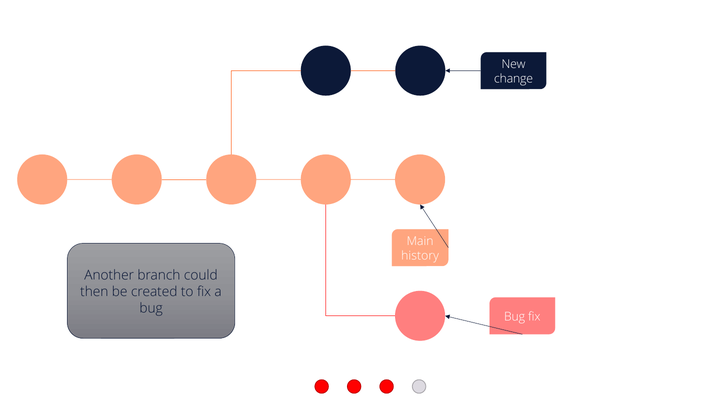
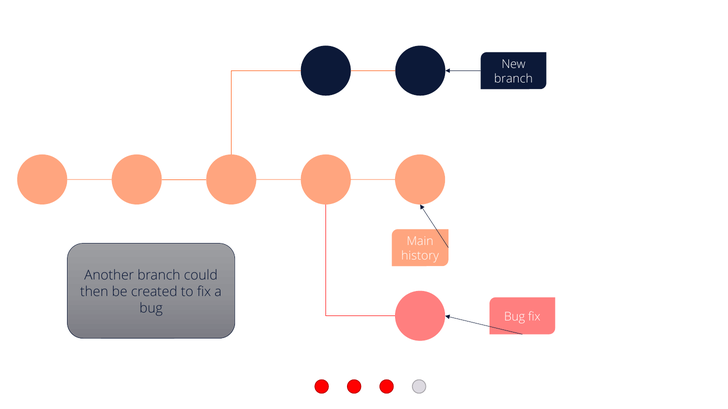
change at (514, 79): change -> branch
